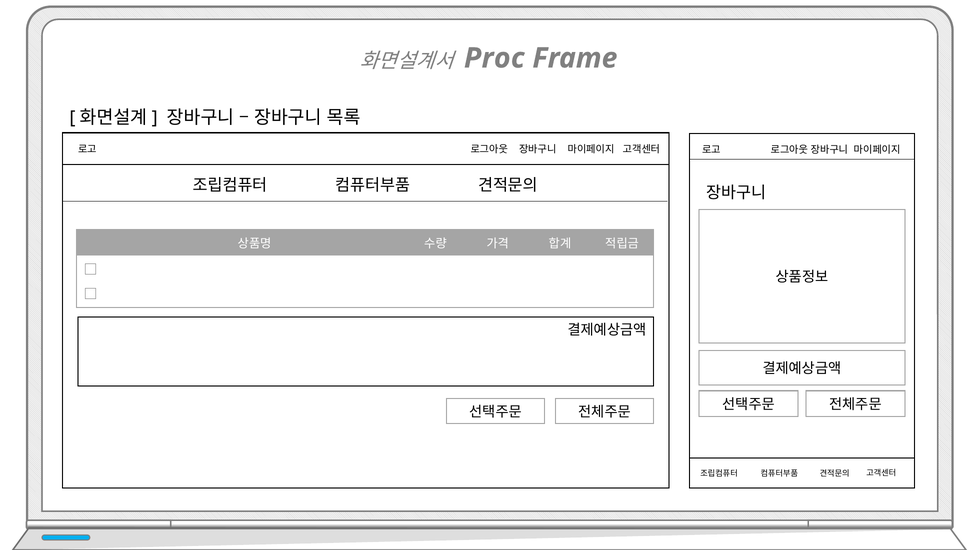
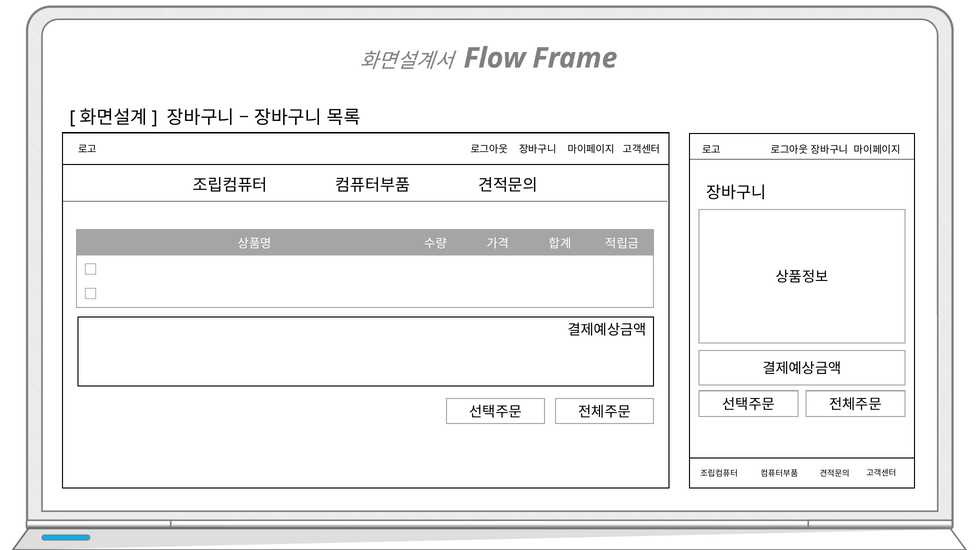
Proc: Proc -> Flow
